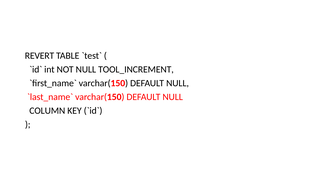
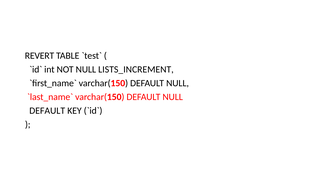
TOOL_INCREMENT: TOOL_INCREMENT -> LISTS_INCREMENT
COLUMN at (47, 110): COLUMN -> DEFAULT
